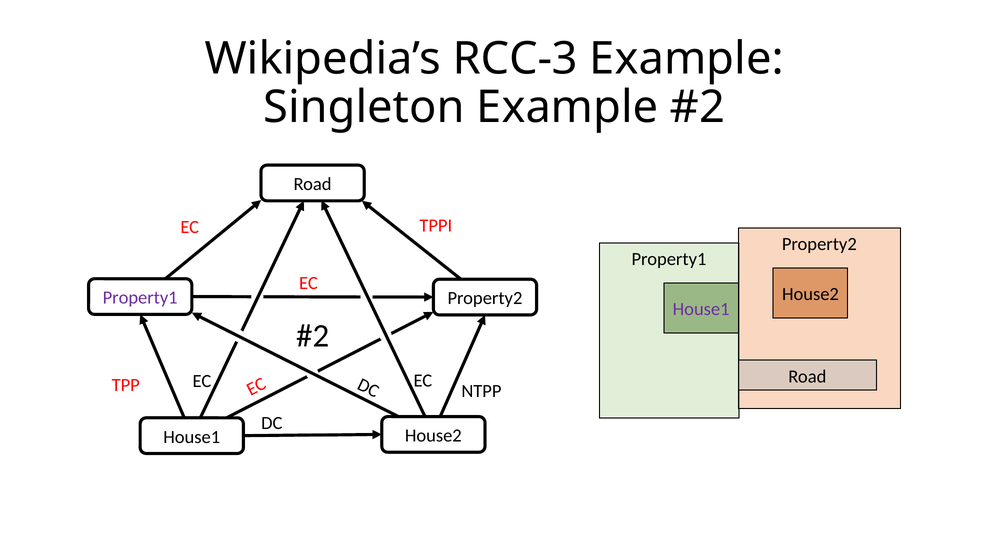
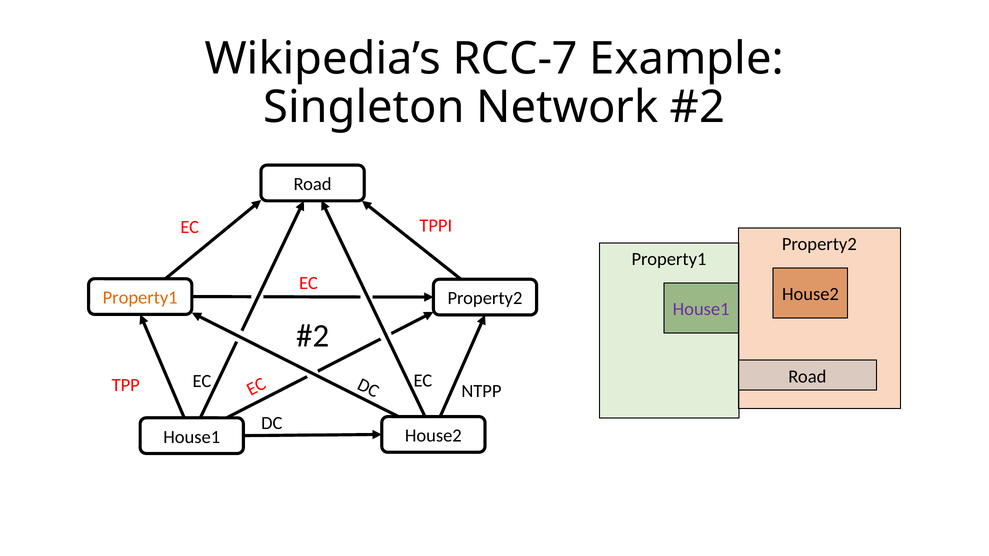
RCC-3: RCC-3 -> RCC-7
Singleton Example: Example -> Network
Property1 at (140, 298) colour: purple -> orange
